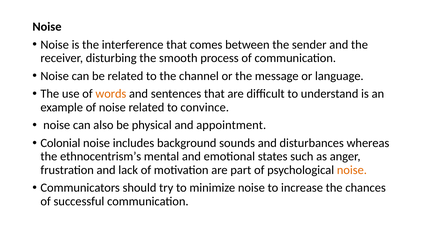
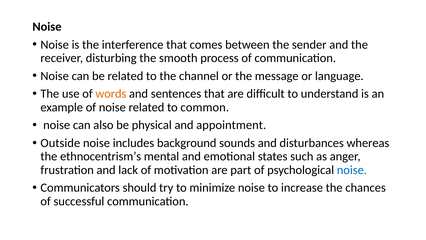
convince: convince -> common
Colonial: Colonial -> Outside
noise at (352, 170) colour: orange -> blue
